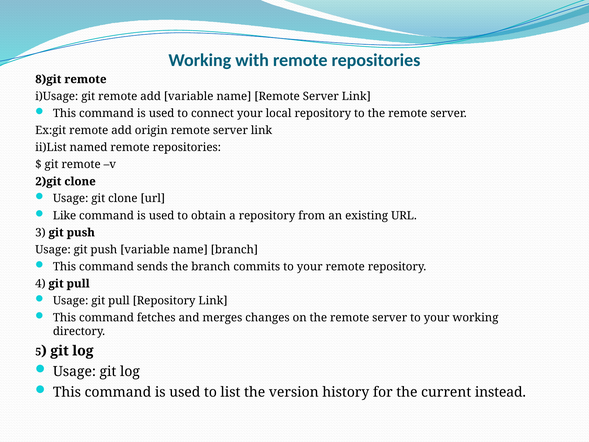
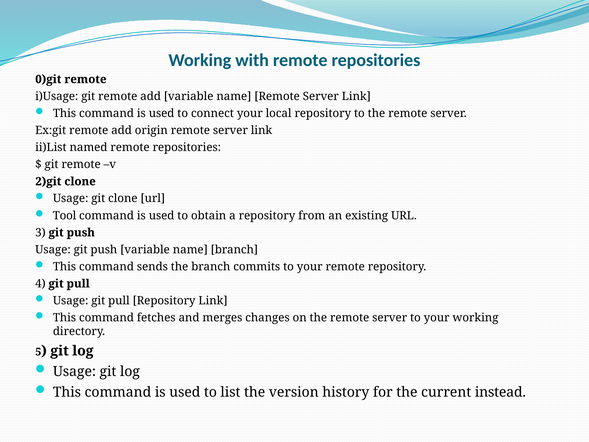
8)git: 8)git -> 0)git
Like: Like -> Tool
